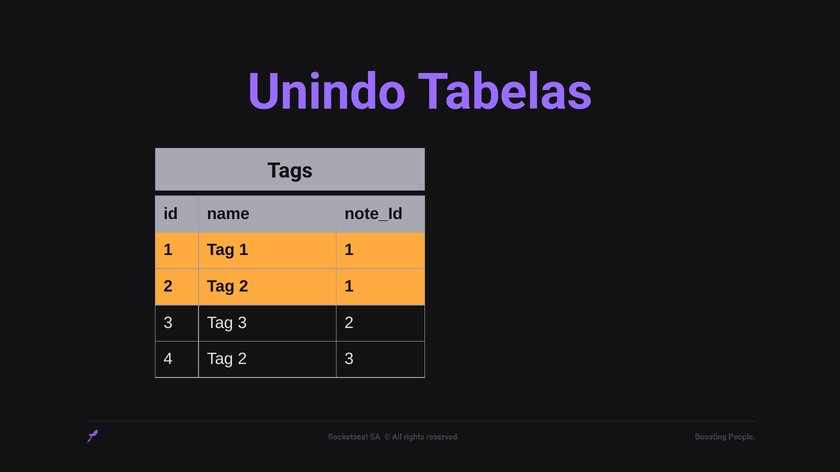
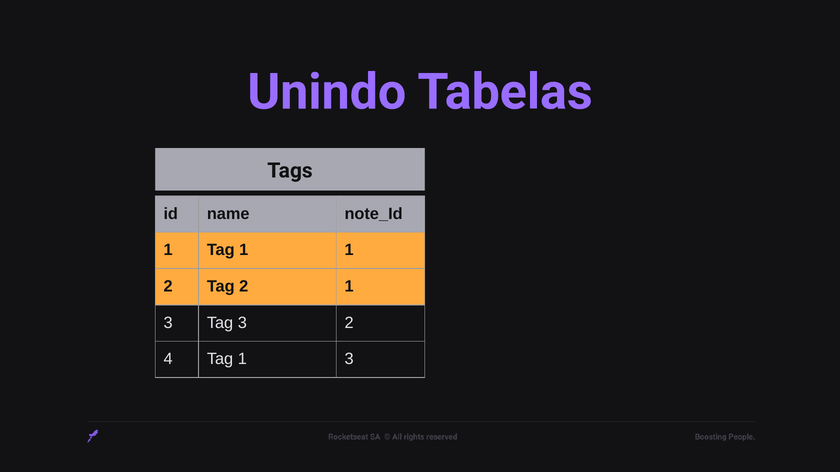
4 Tag 2: 2 -> 1
